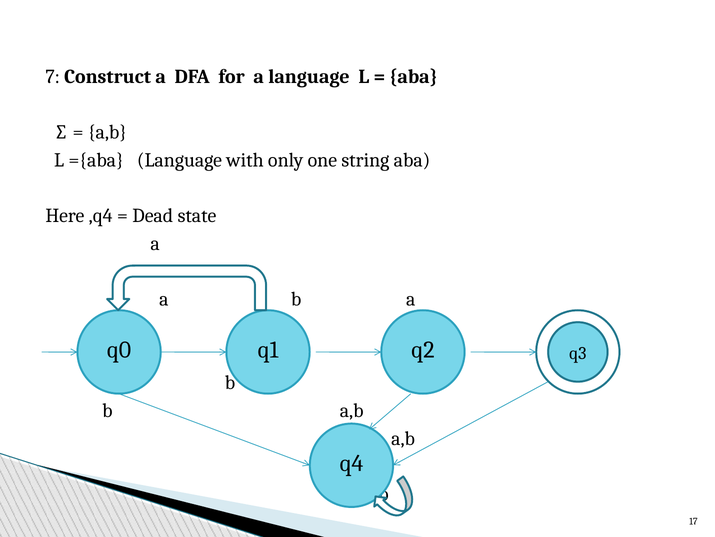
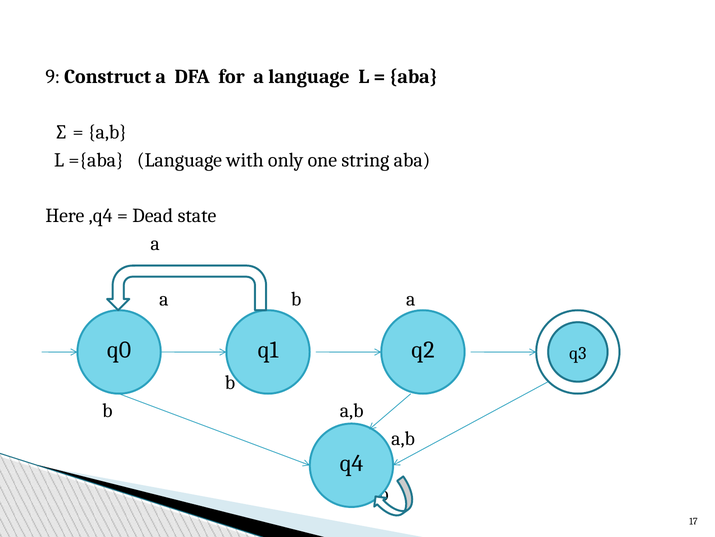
7: 7 -> 9
